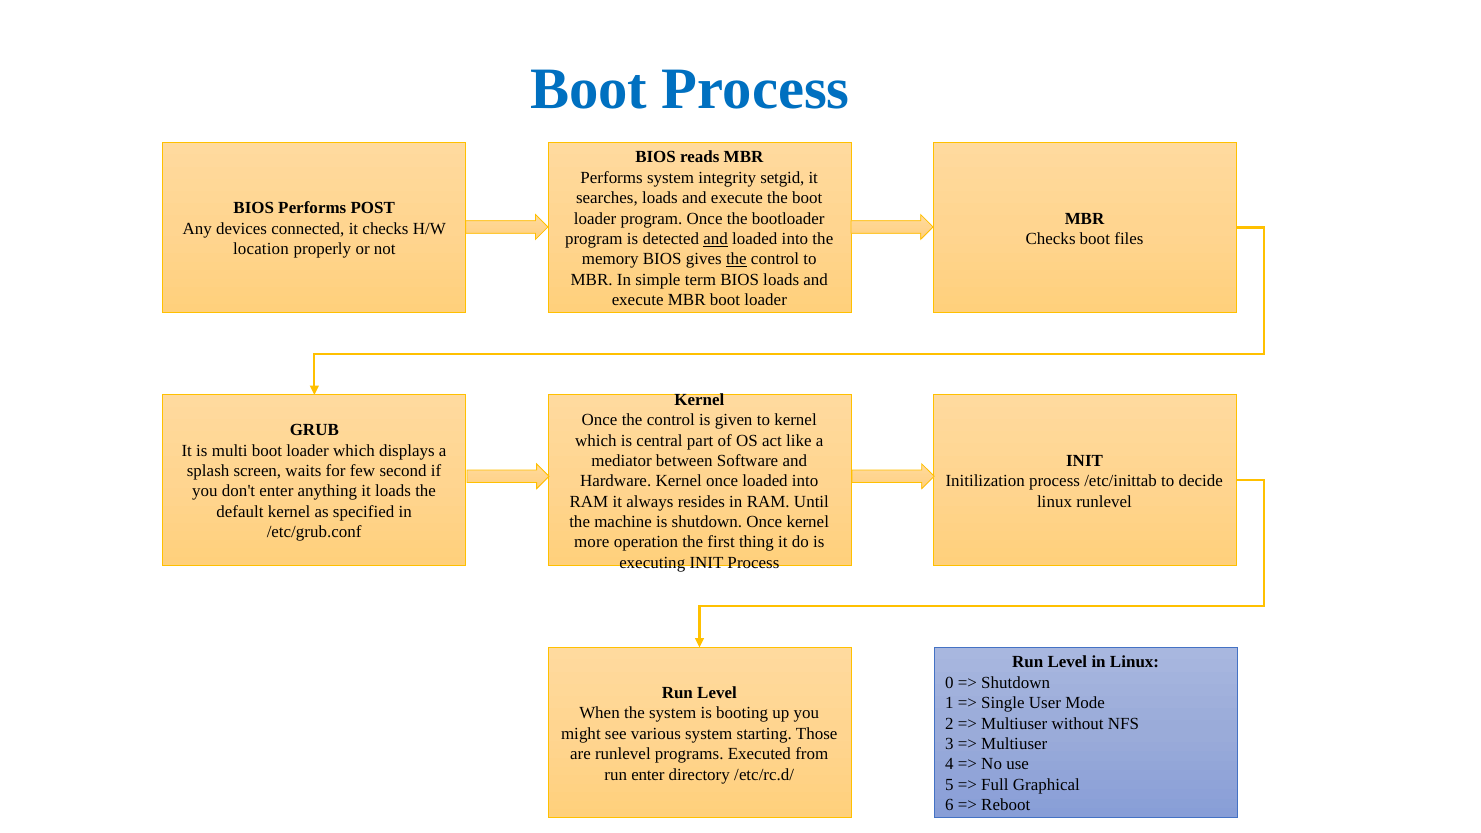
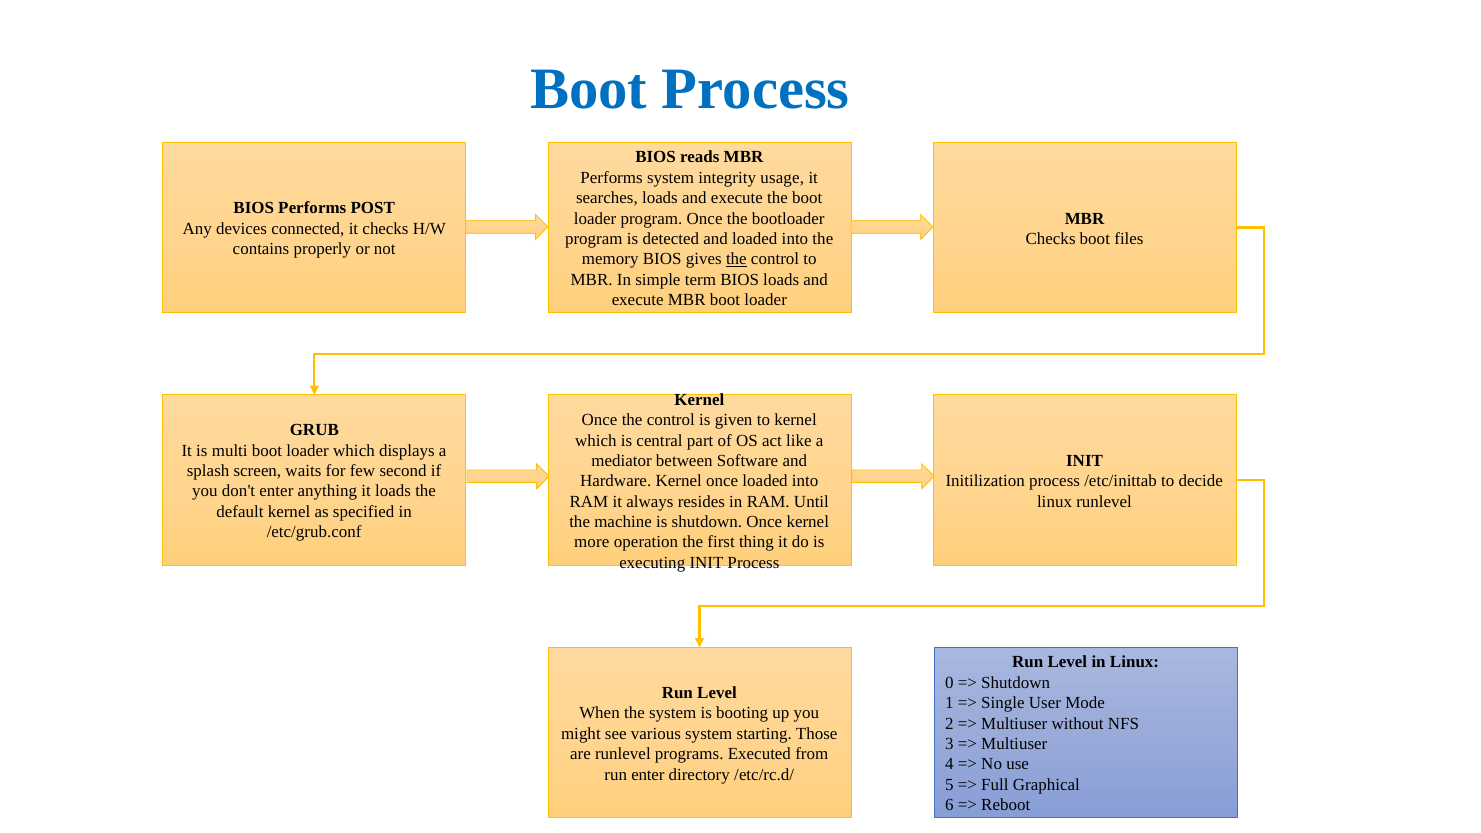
setgid: setgid -> usage
and at (716, 239) underline: present -> none
location: location -> contains
